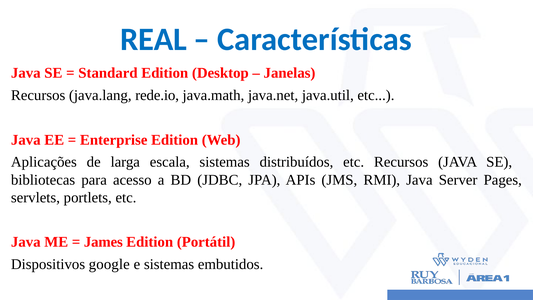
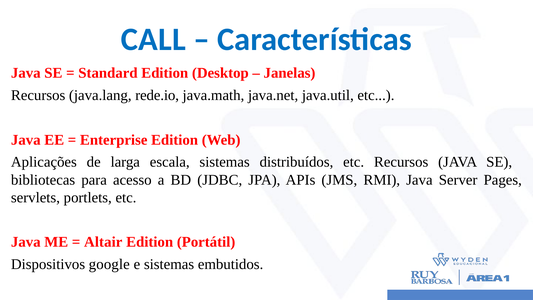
REAL: REAL -> CALL
James: James -> Altair
